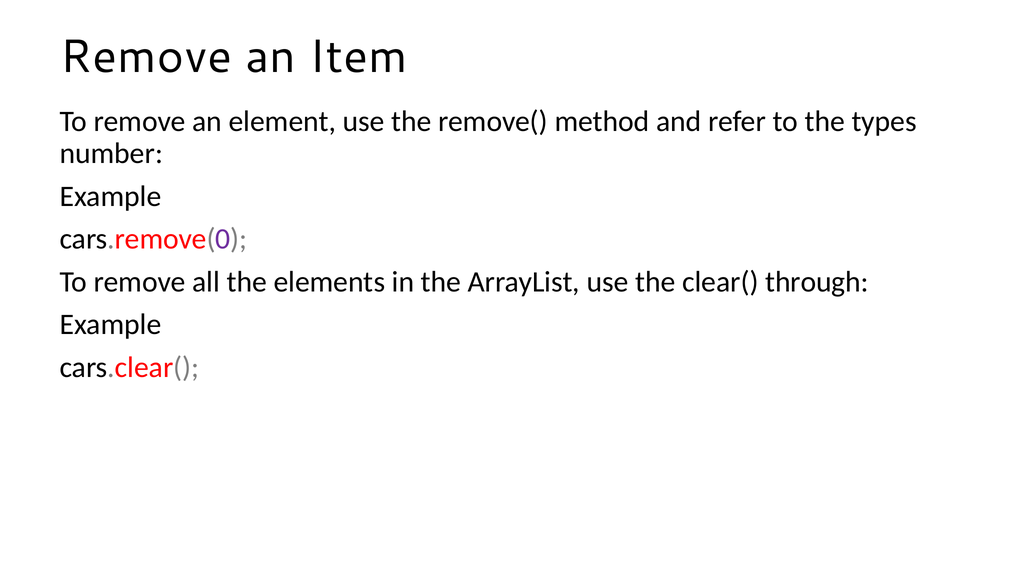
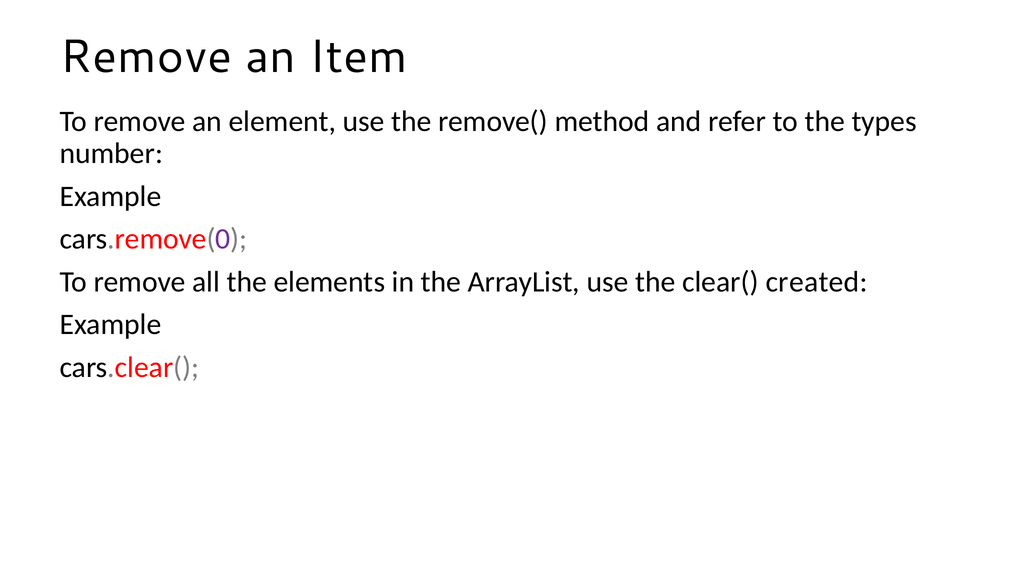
through: through -> created
